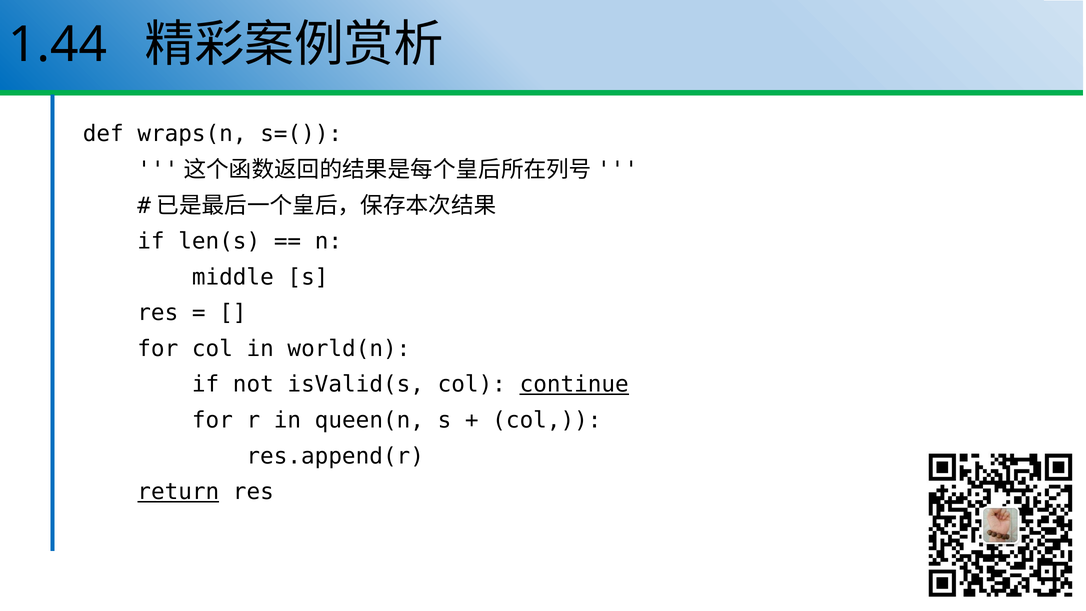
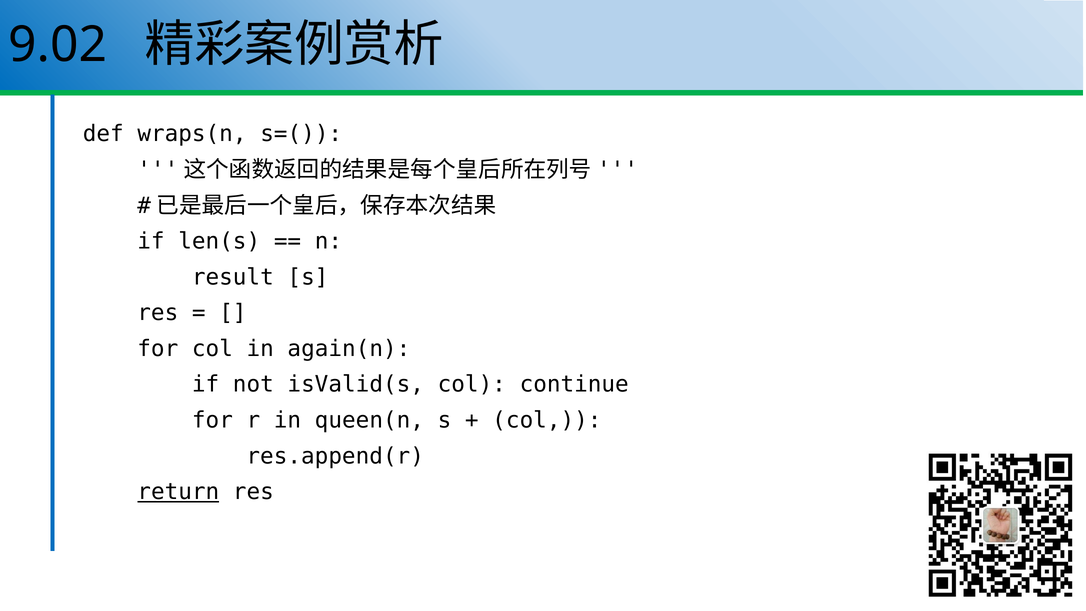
1.44: 1.44 -> 9.02
middle: middle -> result
world(n: world(n -> again(n
continue underline: present -> none
